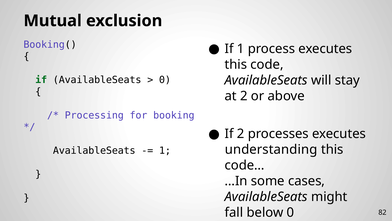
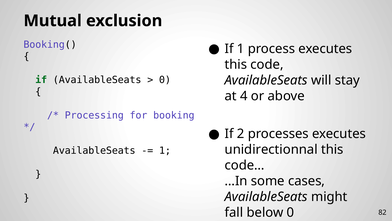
at 2: 2 -> 4
understanding: understanding -> unidirectionnal
